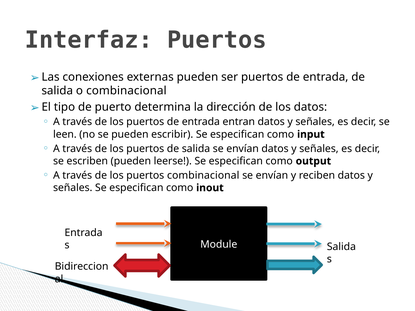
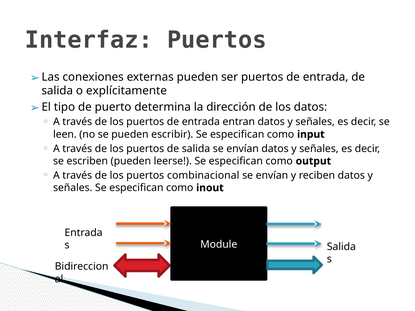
o combinacional: combinacional -> explícitamente
